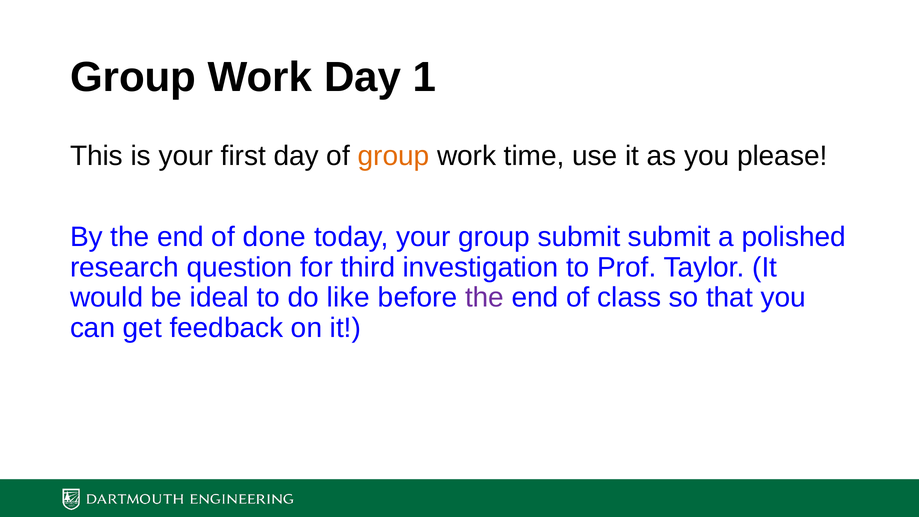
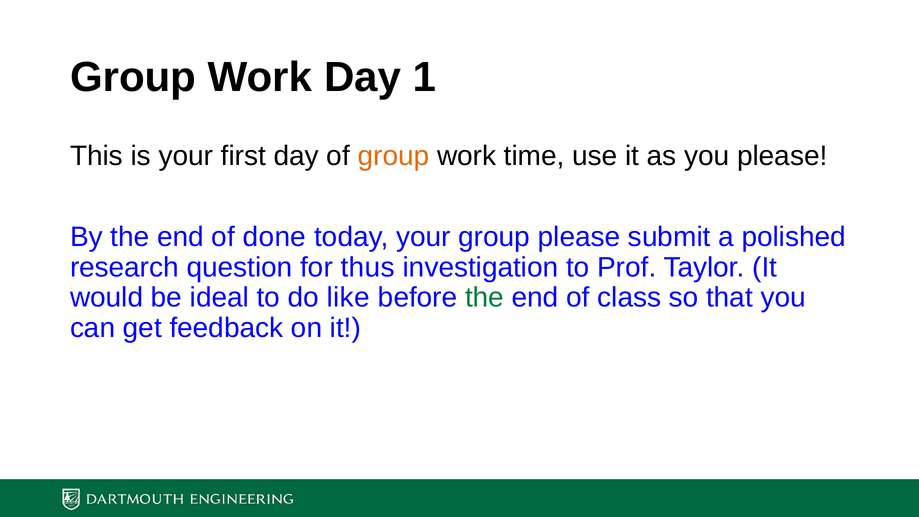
group submit: submit -> please
third: third -> thus
the at (485, 298) colour: purple -> green
